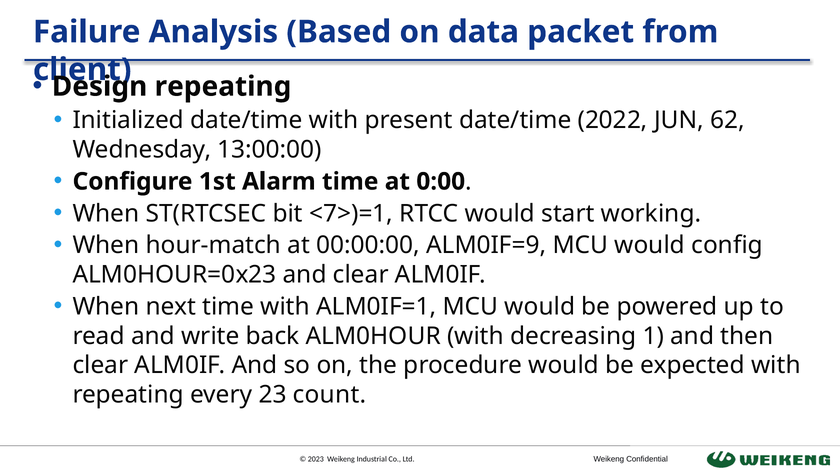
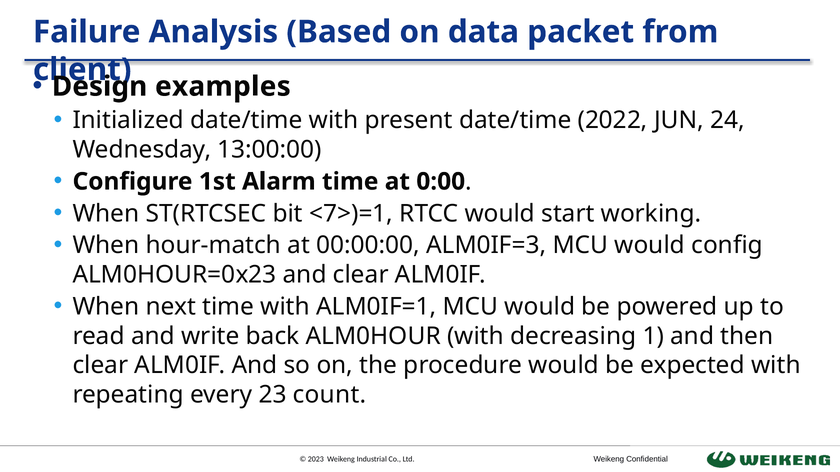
repeating at (223, 87): repeating -> examples
62: 62 -> 24
ALM0IF=9: ALM0IF=9 -> ALM0IF=3
